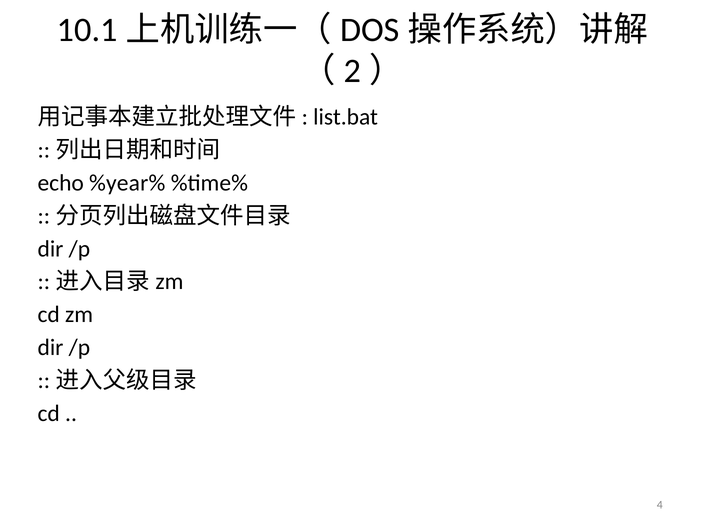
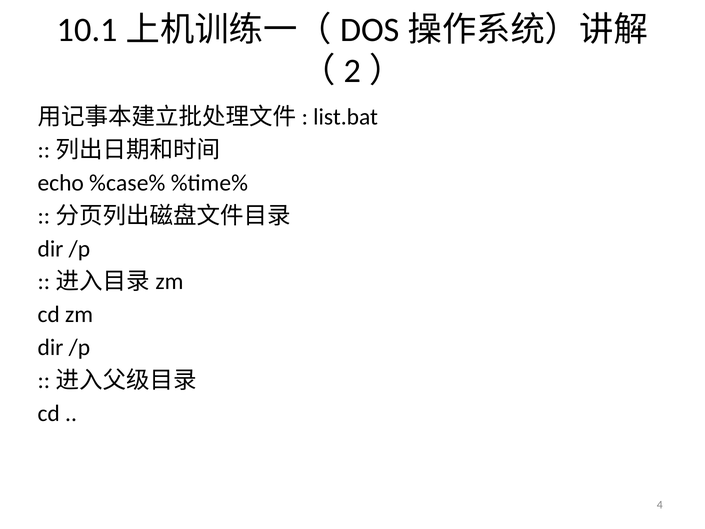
%year%: %year% -> %case%
